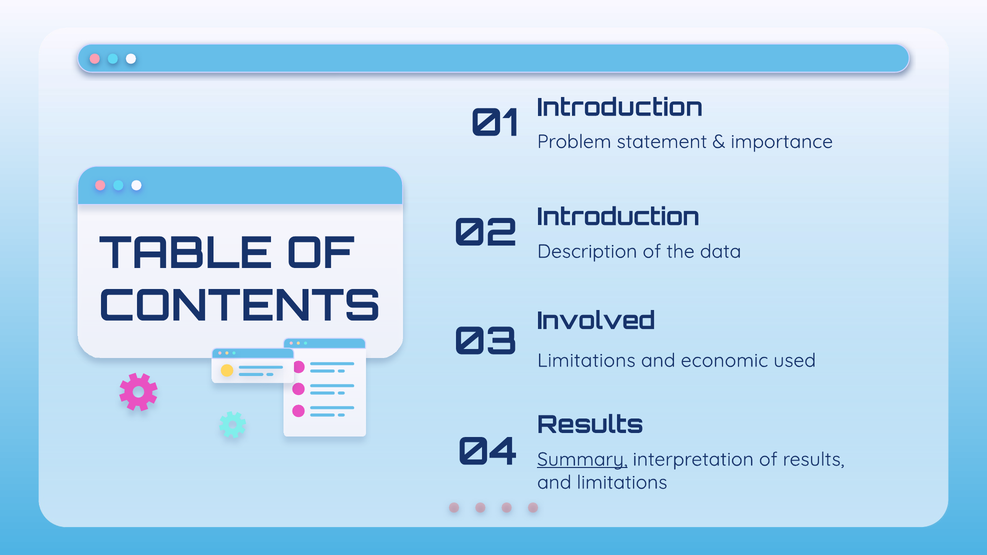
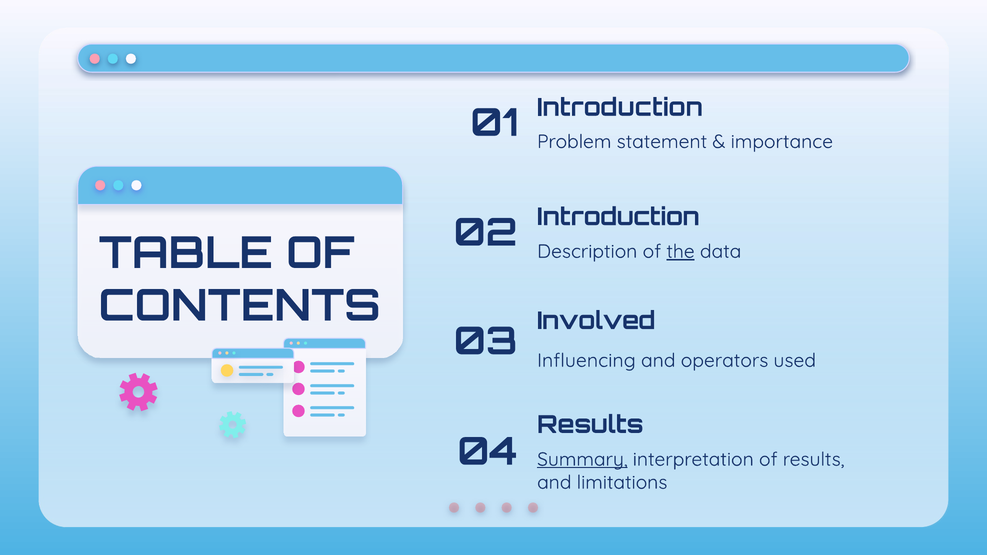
the underline: none -> present
Limitations at (586, 361): Limitations -> Influencing
economic: economic -> operators
